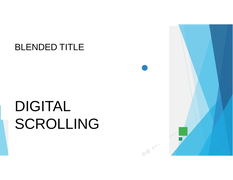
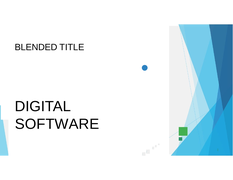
SCROLLING: SCROLLING -> SOFTWARE
